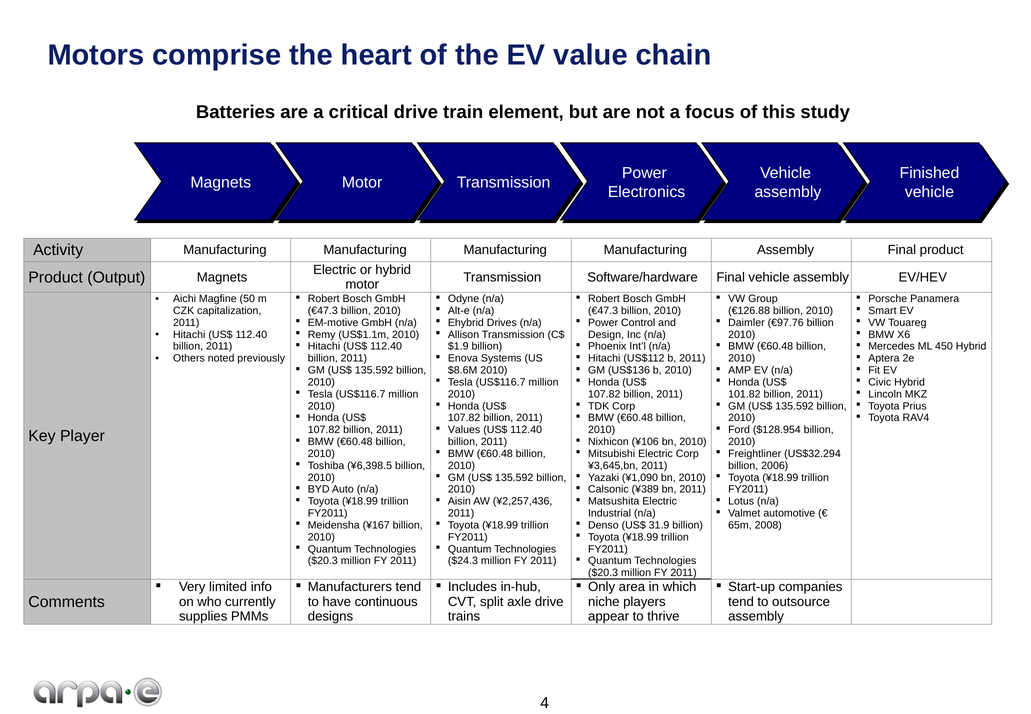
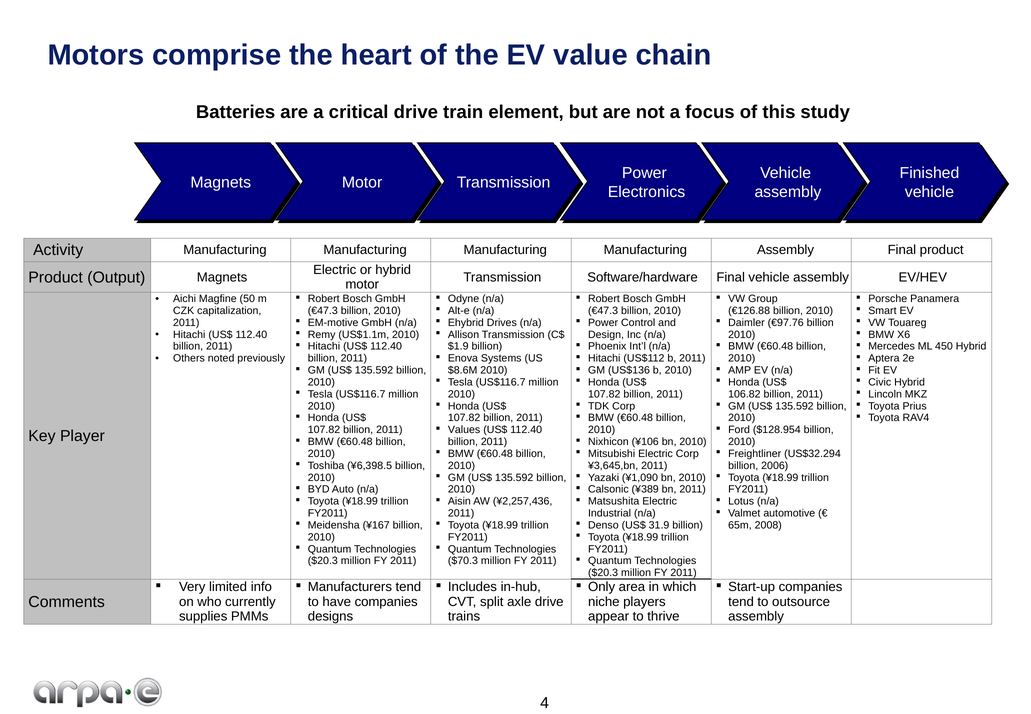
101.82: 101.82 -> 106.82
$24.3: $24.3 -> $70.3
have continuous: continuous -> companies
